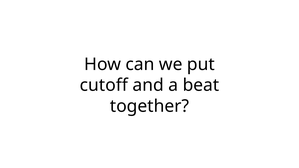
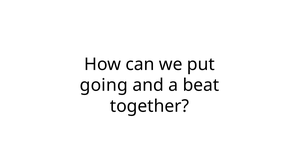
cutoff: cutoff -> going
